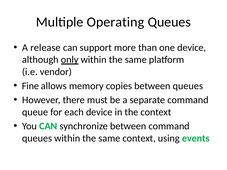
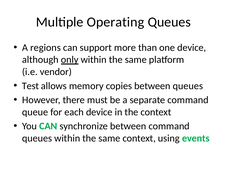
release: release -> regions
Fine: Fine -> Test
